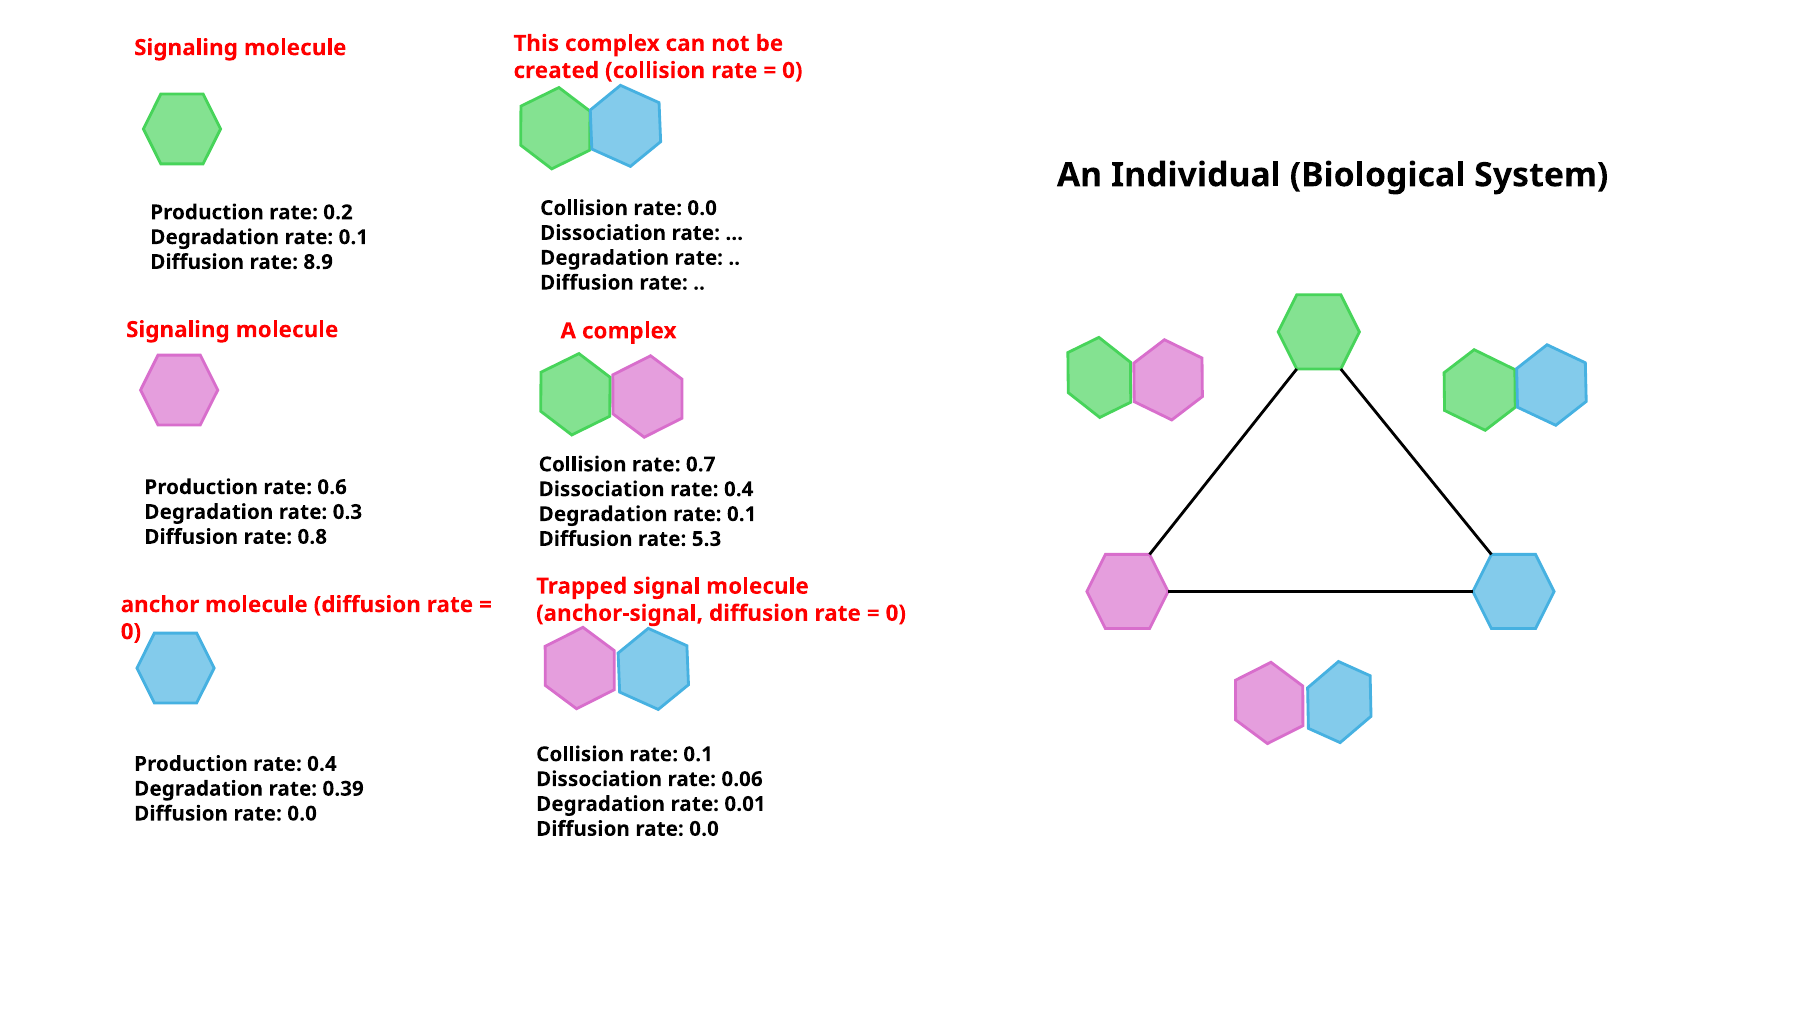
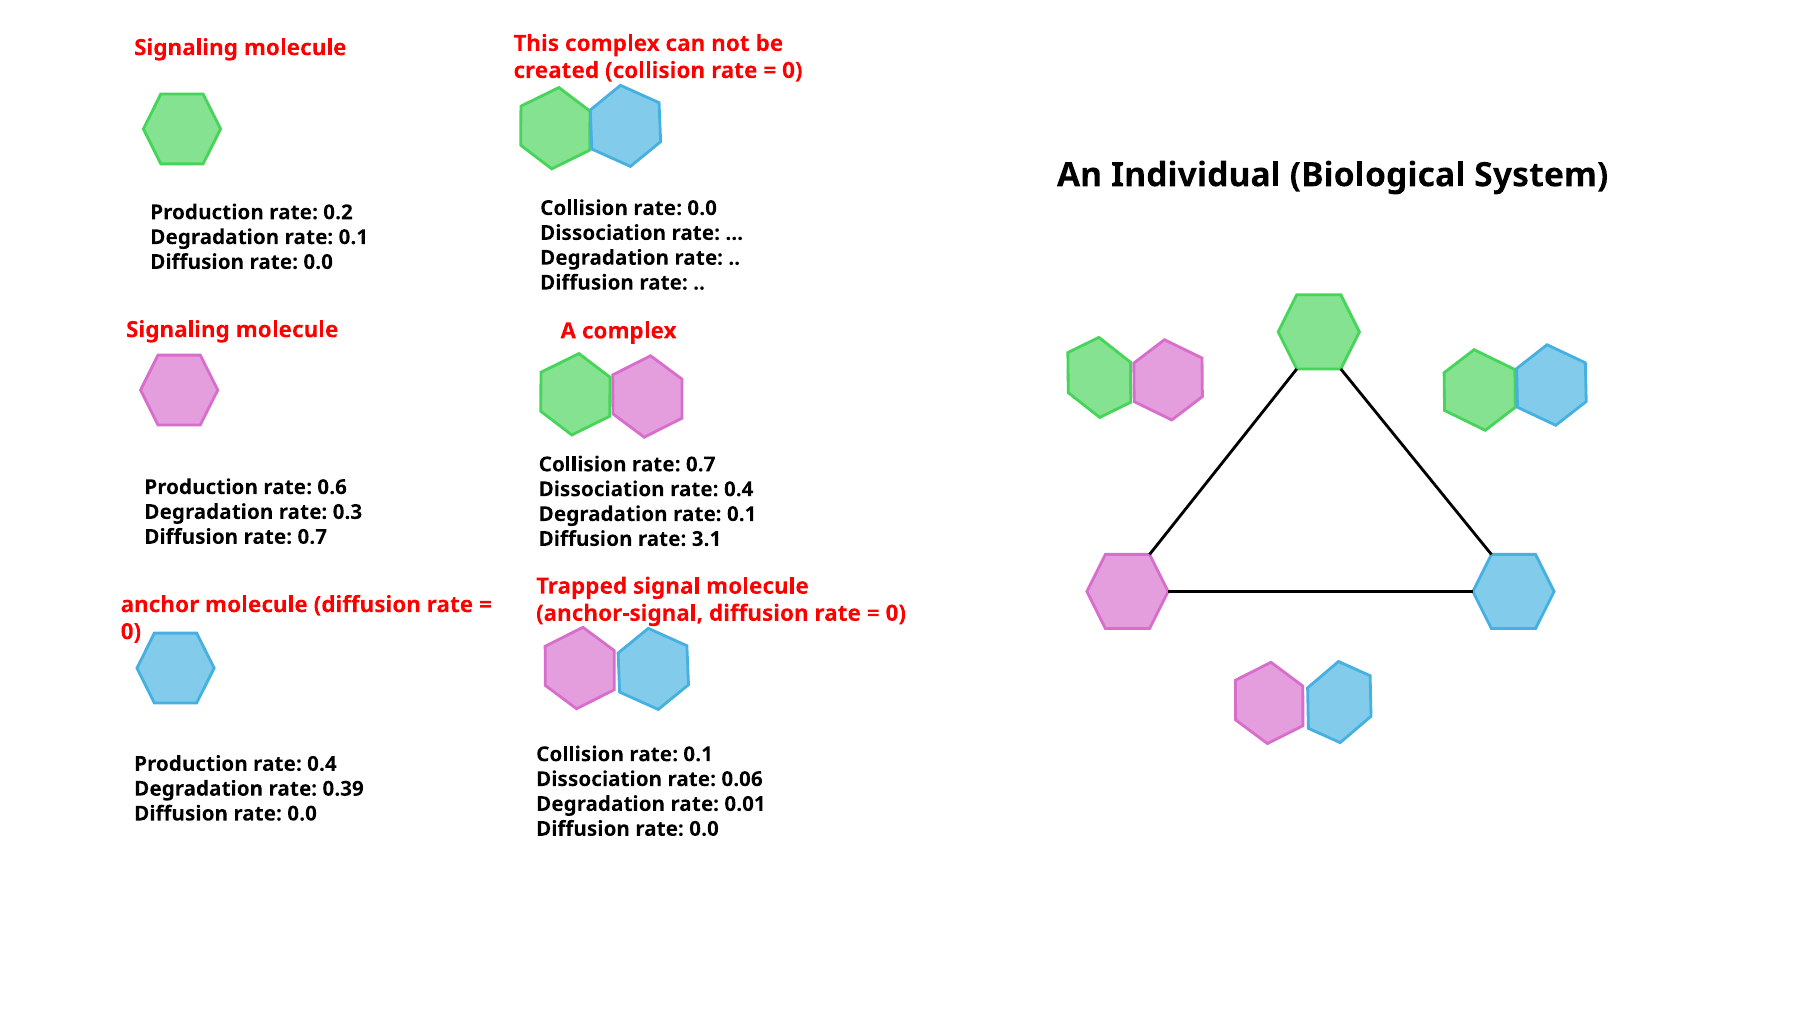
8.9 at (318, 262): 8.9 -> 0.0
Diffusion rate 0.8: 0.8 -> 0.7
5.3: 5.3 -> 3.1
